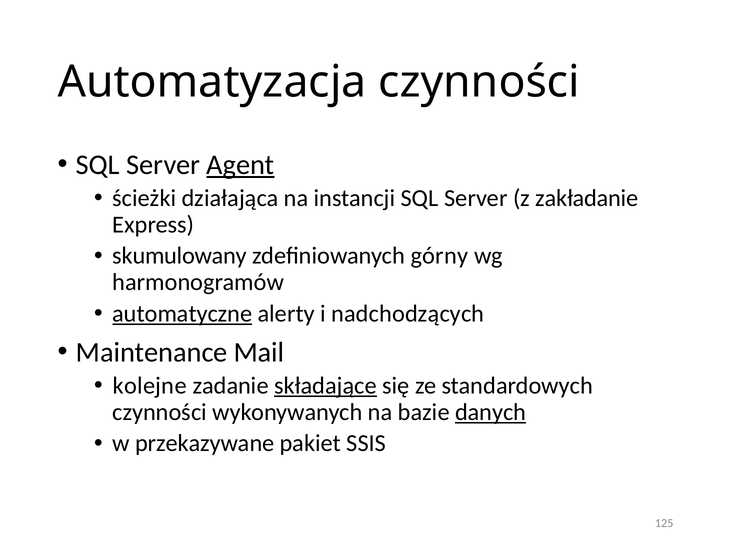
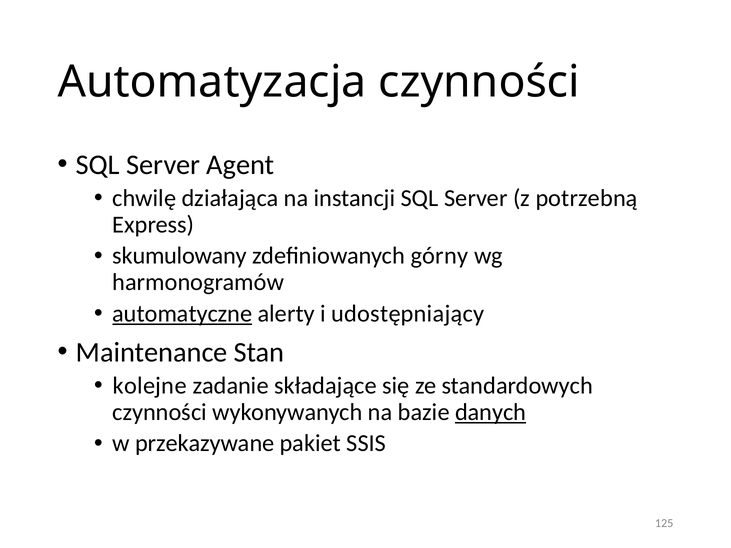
Agent underline: present -> none
ścieżki: ścieżki -> chwilę
zakładanie: zakładanie -> potrzebną
nadchodzących: nadchodzących -> udostępniający
Mail: Mail -> Stan
składające underline: present -> none
